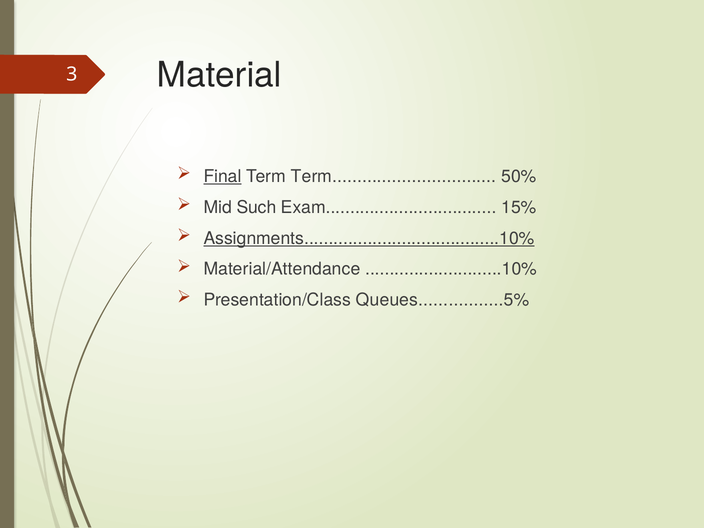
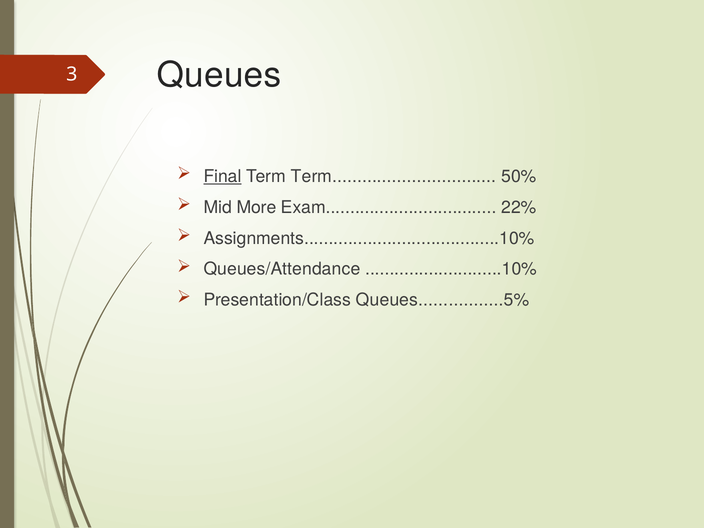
Material: Material -> Queues
Such: Such -> More
15%: 15% -> 22%
Assignments........................................10% underline: present -> none
Material/Attendance: Material/Attendance -> Queues/Attendance
